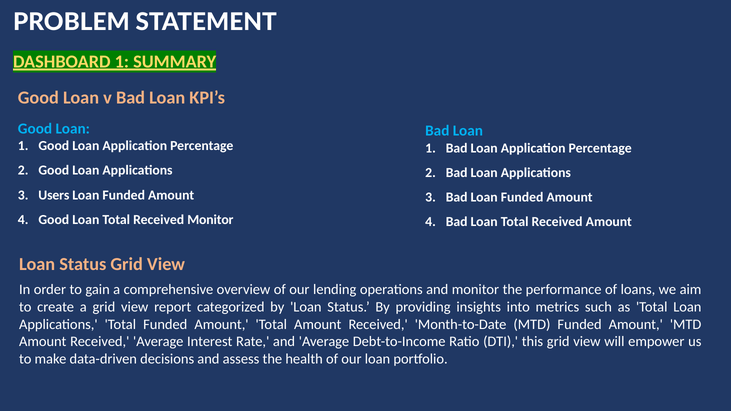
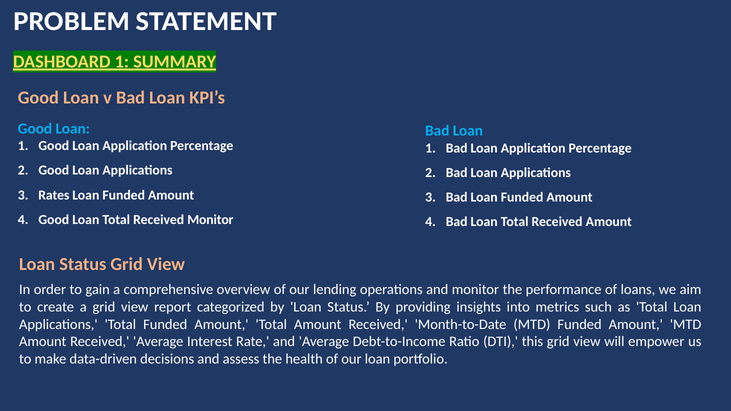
Users: Users -> Rates
